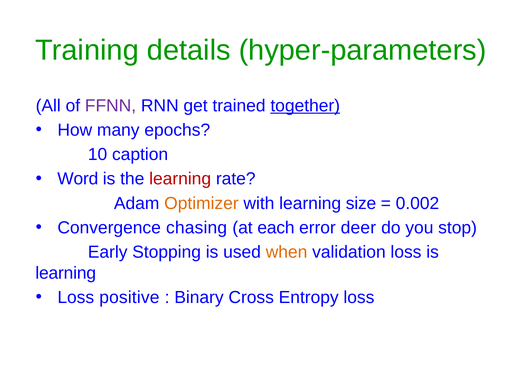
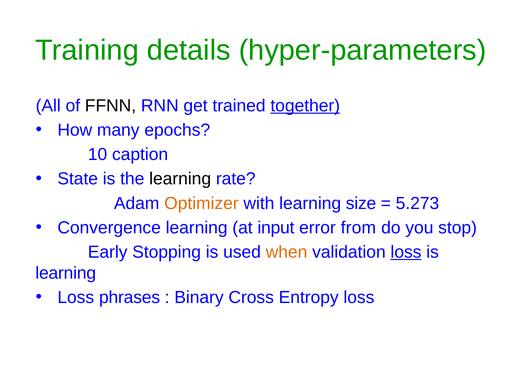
FFNN colour: purple -> black
Word: Word -> State
learning at (180, 179) colour: red -> black
0.002: 0.002 -> 5.273
Convergence chasing: chasing -> learning
each: each -> input
deer: deer -> from
loss at (406, 252) underline: none -> present
positive: positive -> phrases
